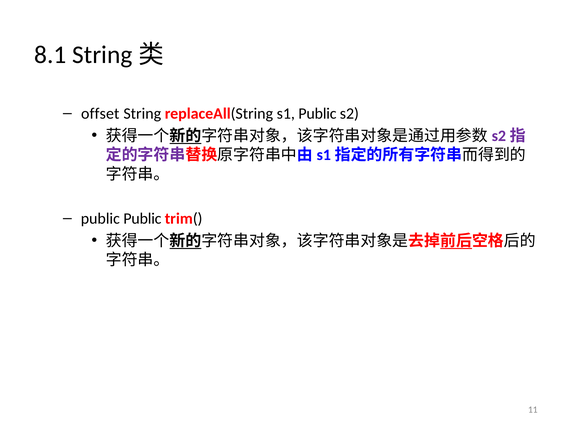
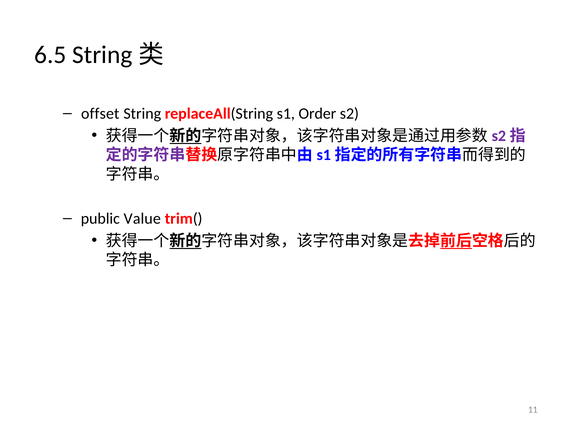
8.1: 8.1 -> 6.5
s1 Public: Public -> Order
public Public: Public -> Value
